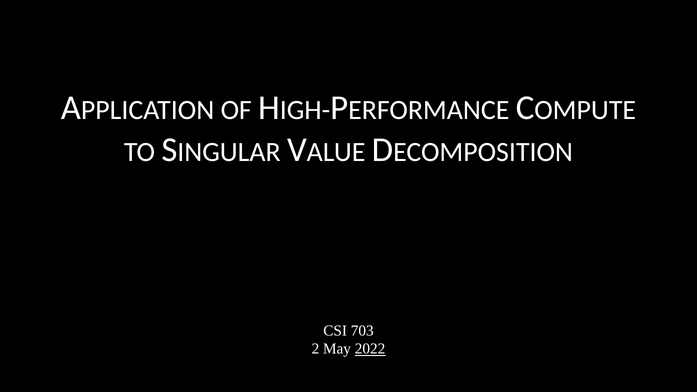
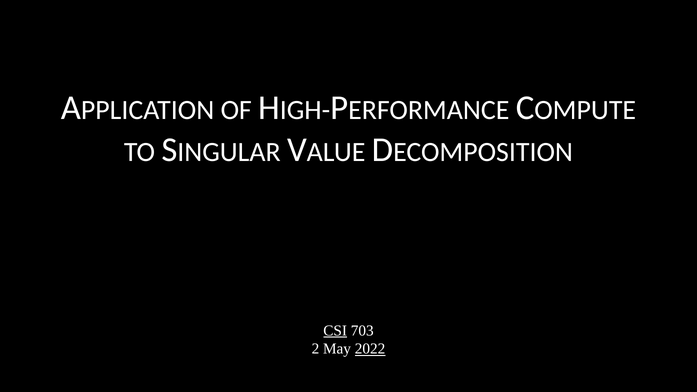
CSI underline: none -> present
